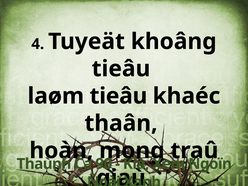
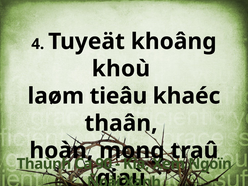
tieâu at (121, 69): tieâu -> khoù
